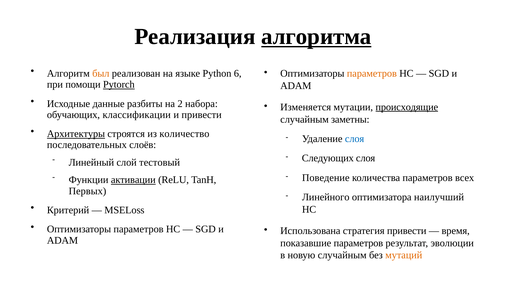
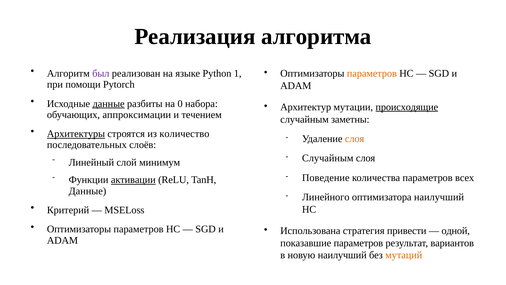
алгоритма underline: present -> none
был colour: orange -> purple
6: 6 -> 1
Pytorch underline: present -> none
данные at (109, 104) underline: none -> present
2: 2 -> 0
Изменяется: Изменяется -> Архитектур
классификации: классификации -> аппроксимации
и привести: привести -> течением
слоя at (355, 139) colour: blue -> orange
Следующих at (328, 158): Следующих -> Случайным
тестовый: тестовый -> минимум
Первых at (87, 191): Первых -> Данные
время: время -> одной
эволюции: эволюции -> вариантов
новую случайным: случайным -> наилучший
